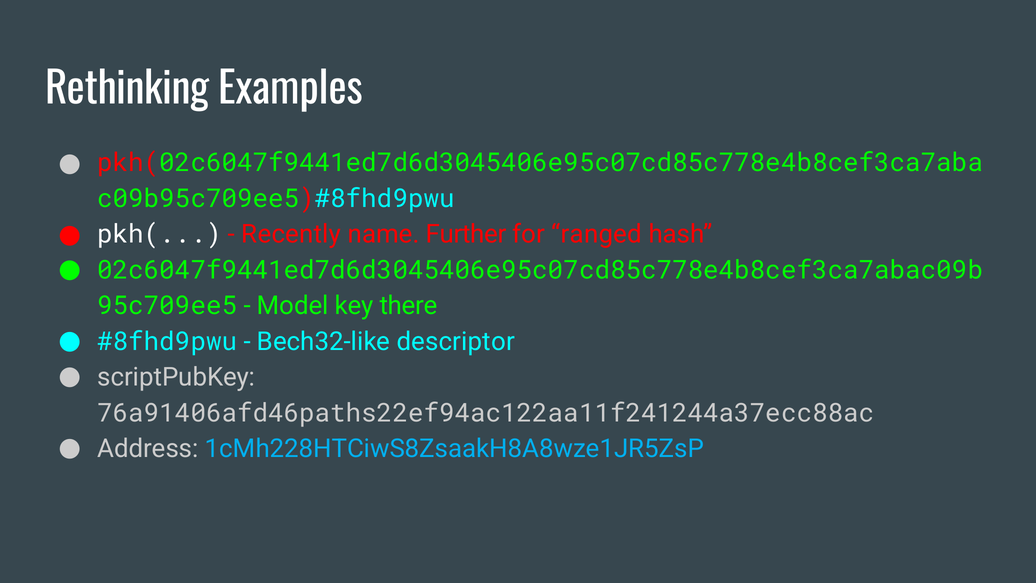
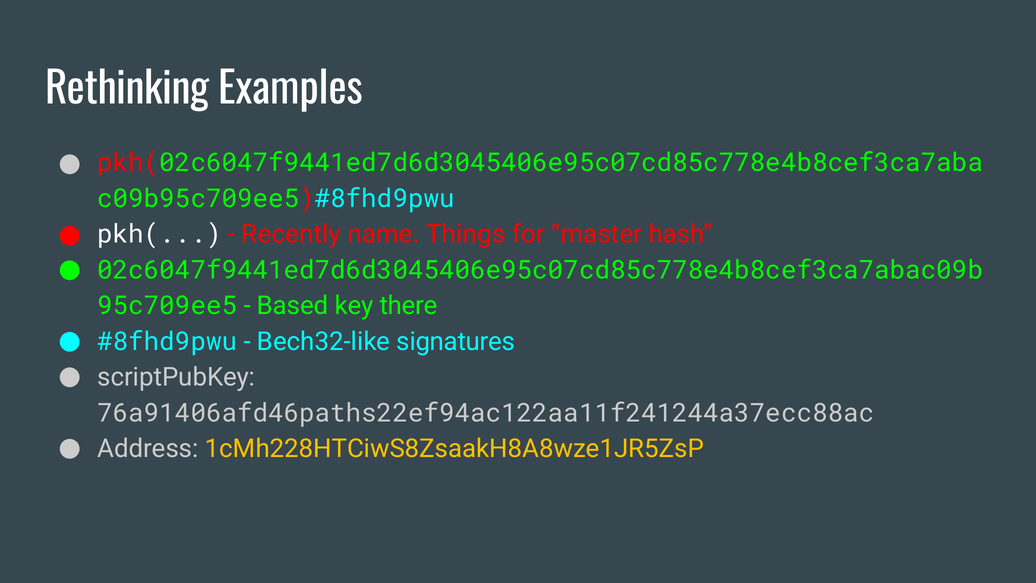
Further: Further -> Things
ranged: ranged -> master
Model: Model -> Based
descriptor: descriptor -> signatures
1cMh228HTCiwS8ZsaakH8A8wze1JR5ZsP colour: light blue -> yellow
